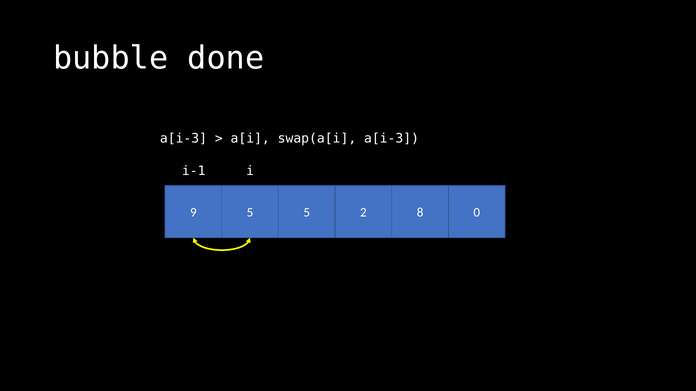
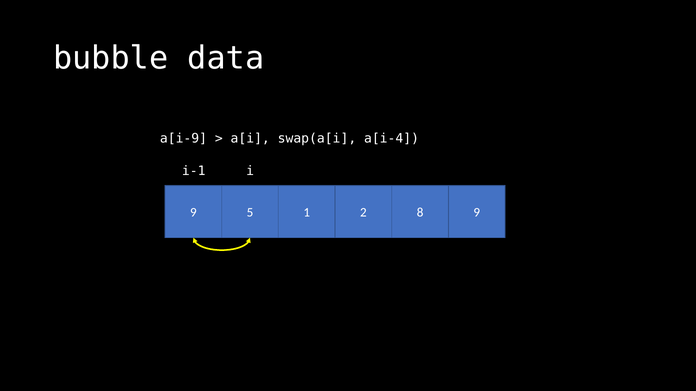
done: done -> data
a[i-3 at (183, 139): a[i-3 -> a[i-9
swap(a[i a[i-3: a[i-3 -> a[i-4
5 5: 5 -> 1
8 0: 0 -> 9
